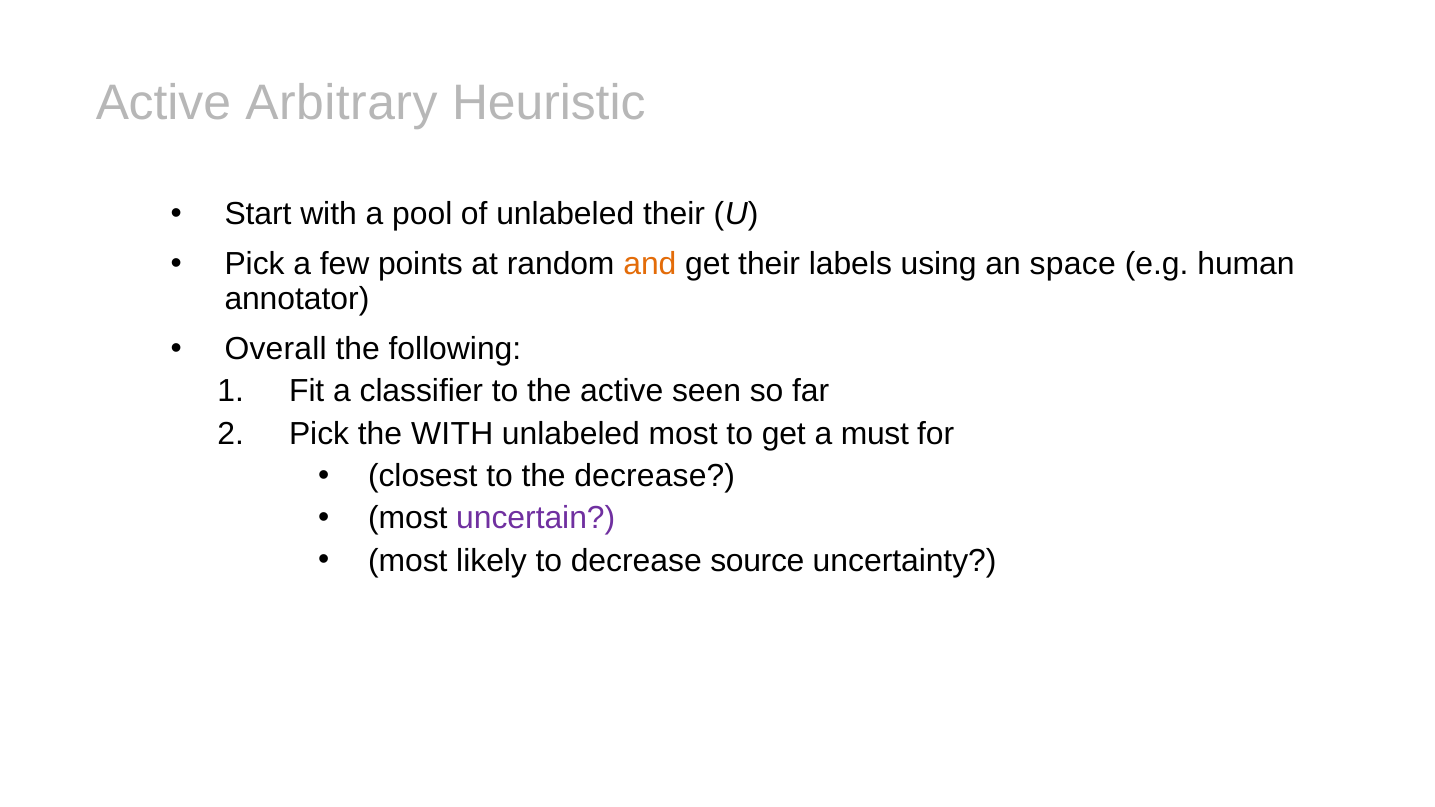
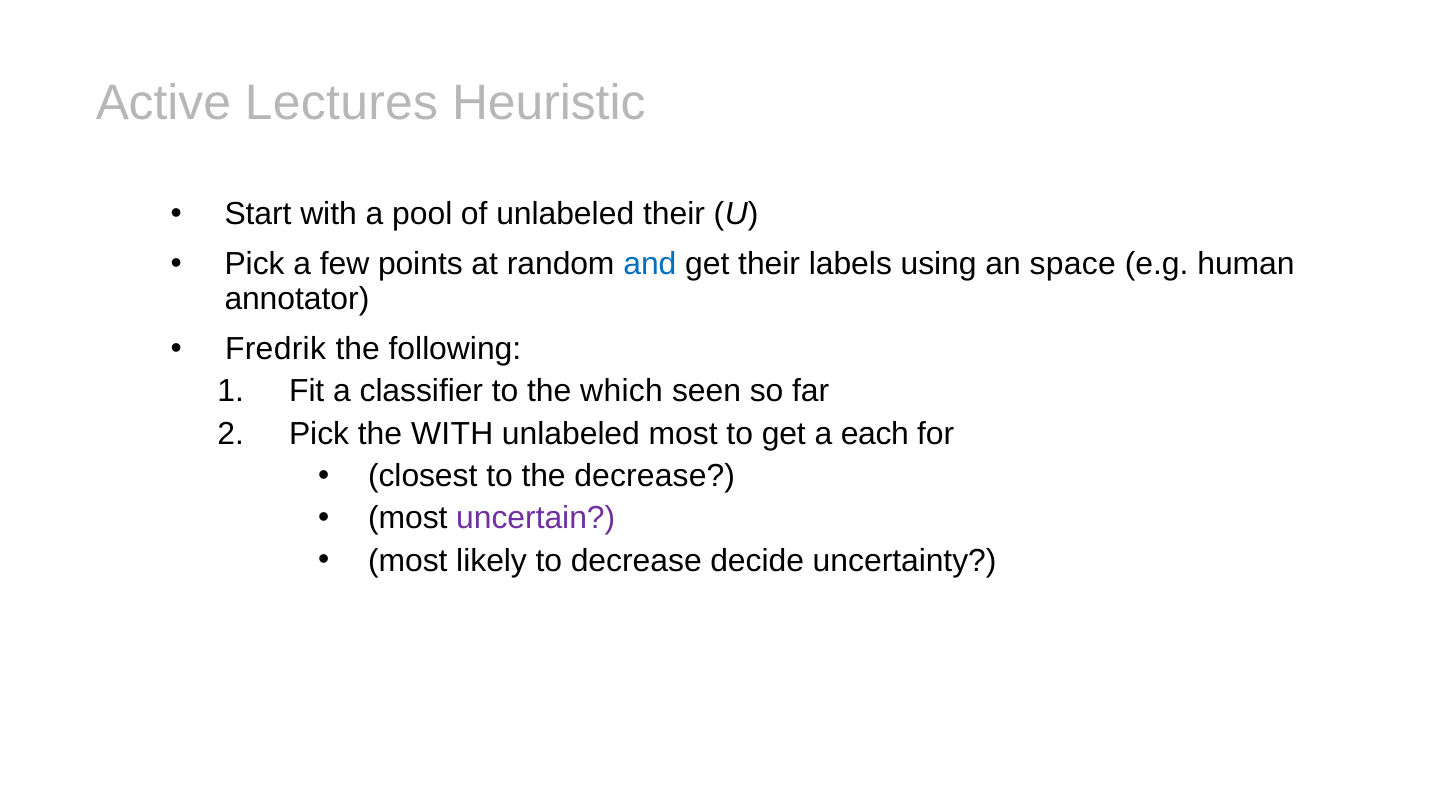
Arbitrary: Arbitrary -> Lectures
and colour: orange -> blue
Overall: Overall -> Fredrik
the active: active -> which
must: must -> each
source: source -> decide
